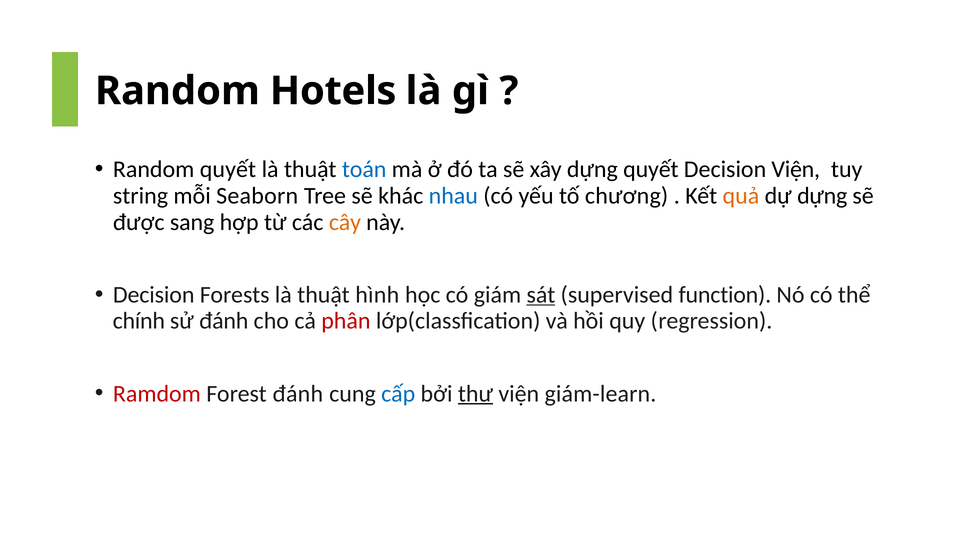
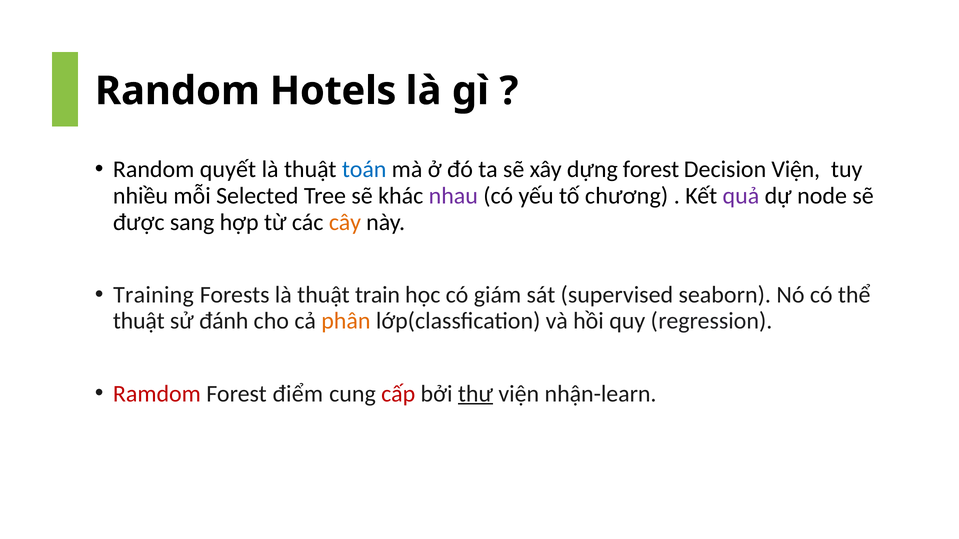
dựng quyết: quyết -> forest
string: string -> nhiều
Seaborn: Seaborn -> Selected
nhau colour: blue -> purple
quả colour: orange -> purple
dự dựng: dựng -> node
Decision at (154, 295): Decision -> Training
hình: hình -> train
sát underline: present -> none
function: function -> seaborn
chính at (139, 321): chính -> thuật
phân colour: red -> orange
Forest đánh: đánh -> điểm
cấp colour: blue -> red
giám-learn: giám-learn -> nhận-learn
